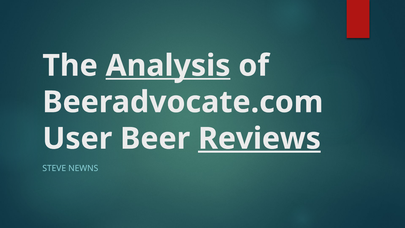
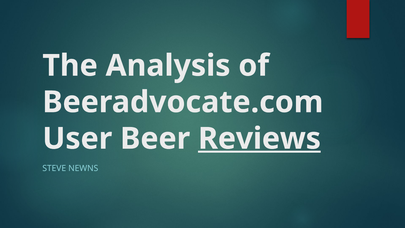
Analysis underline: present -> none
